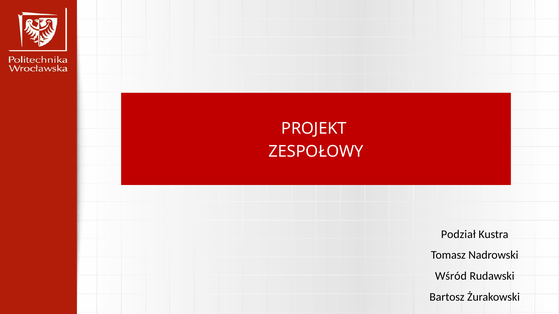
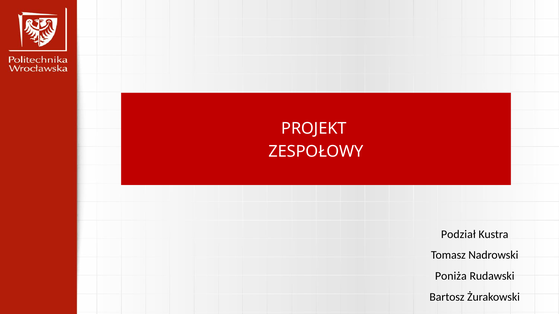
Wśród: Wśród -> Poniża
